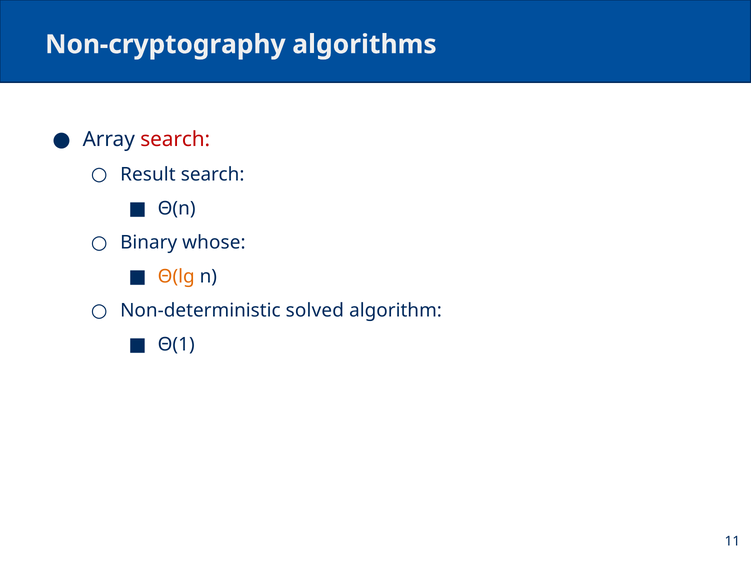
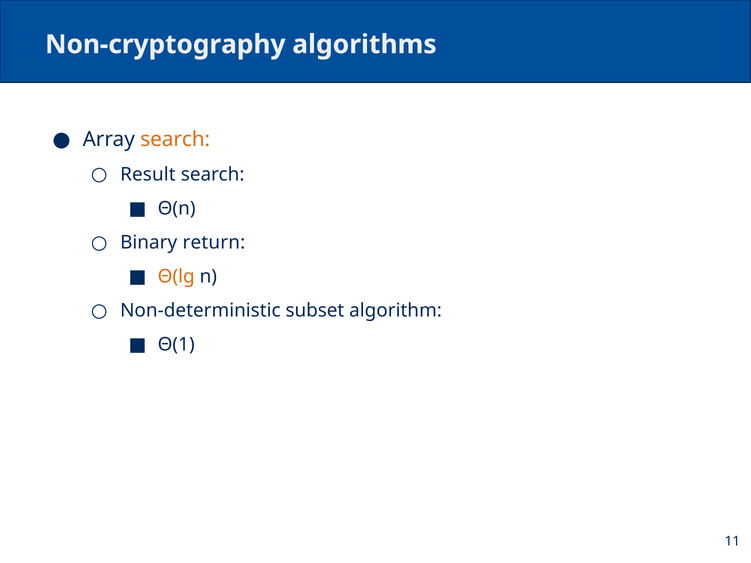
search at (175, 139) colour: red -> orange
whose: whose -> return
solved: solved -> subset
